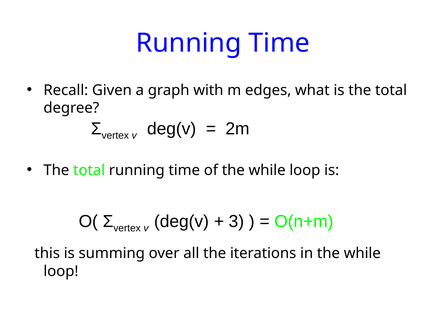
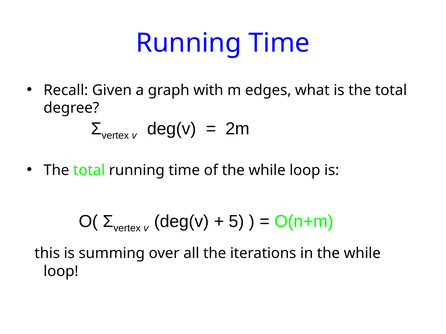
3: 3 -> 5
